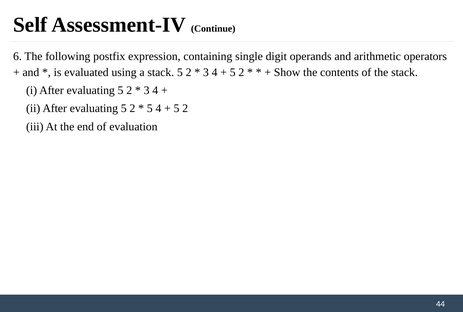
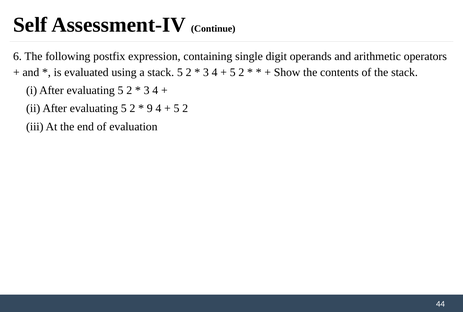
5 at (150, 109): 5 -> 9
